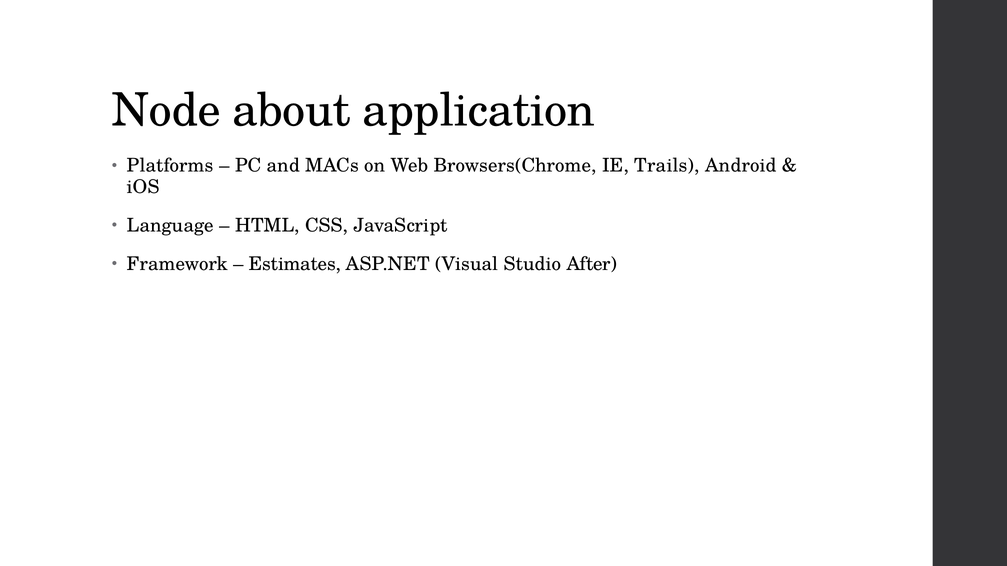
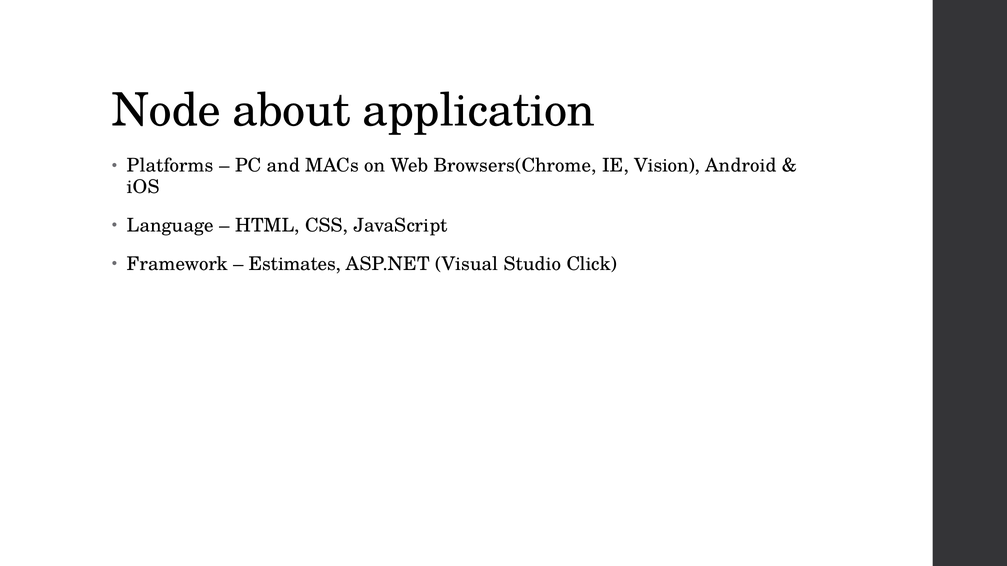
Trails: Trails -> Vision
After: After -> Click
